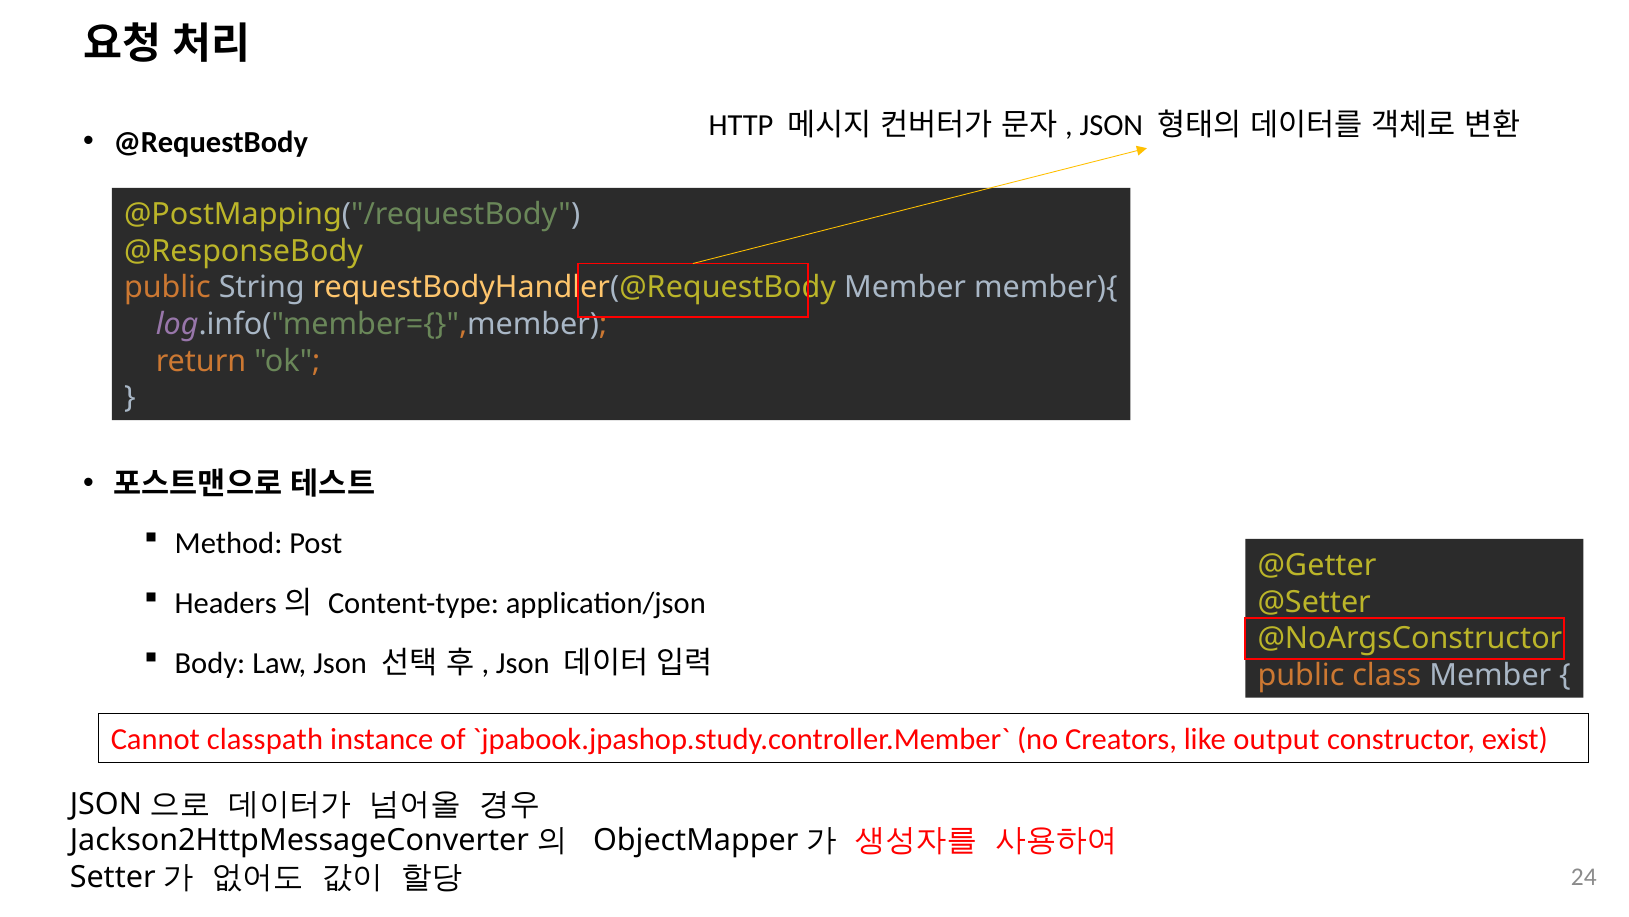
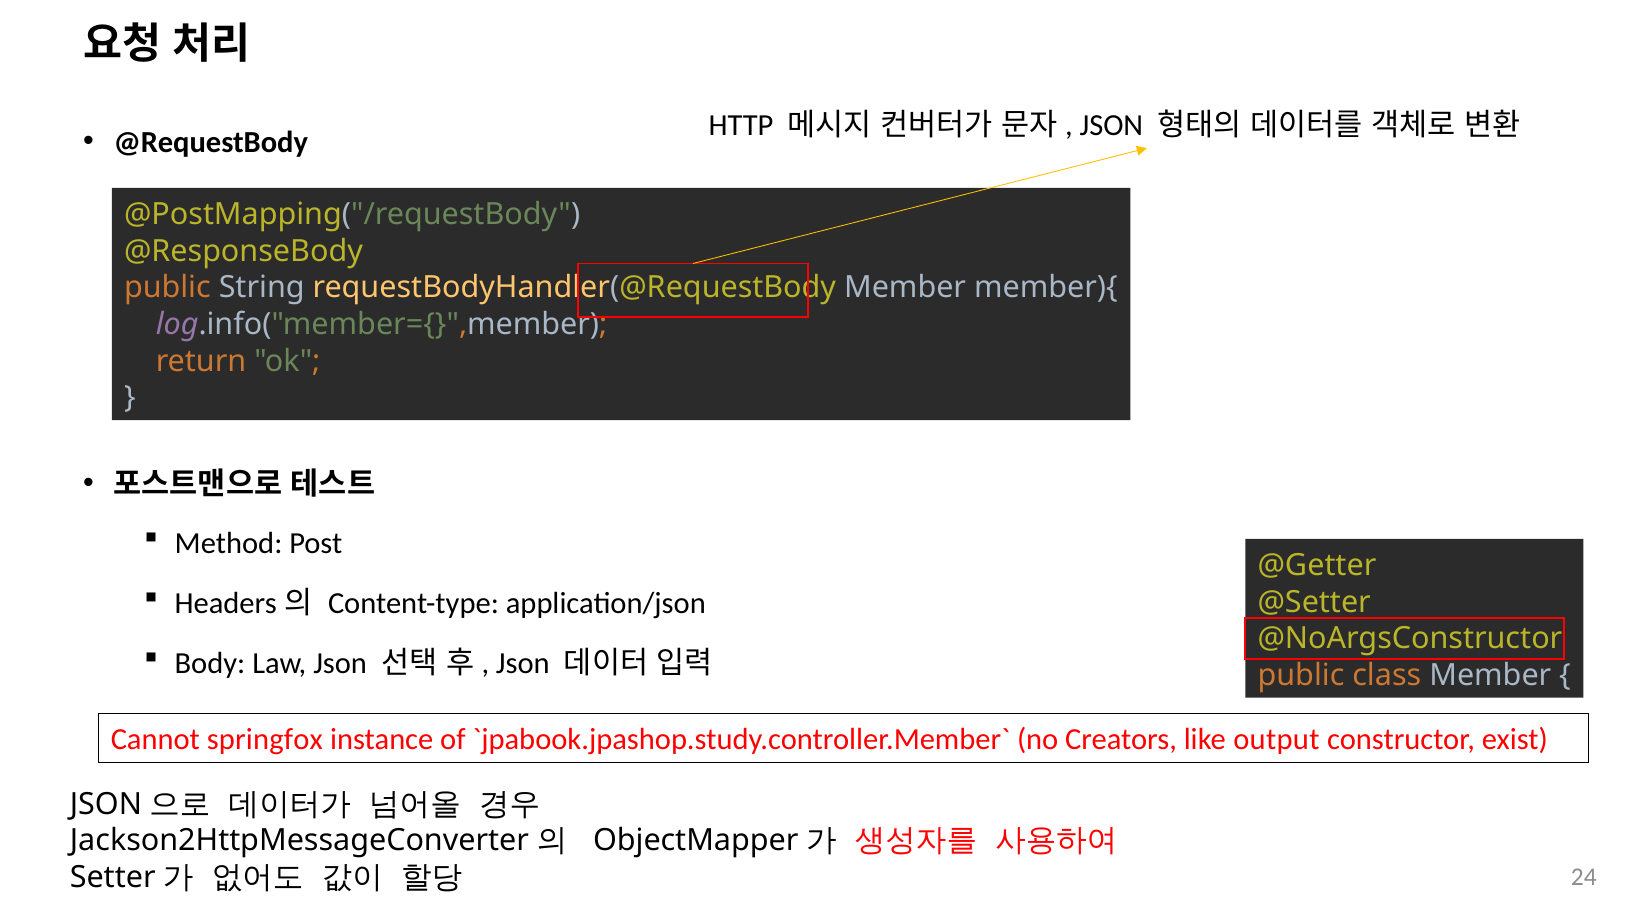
classpath: classpath -> springfox
